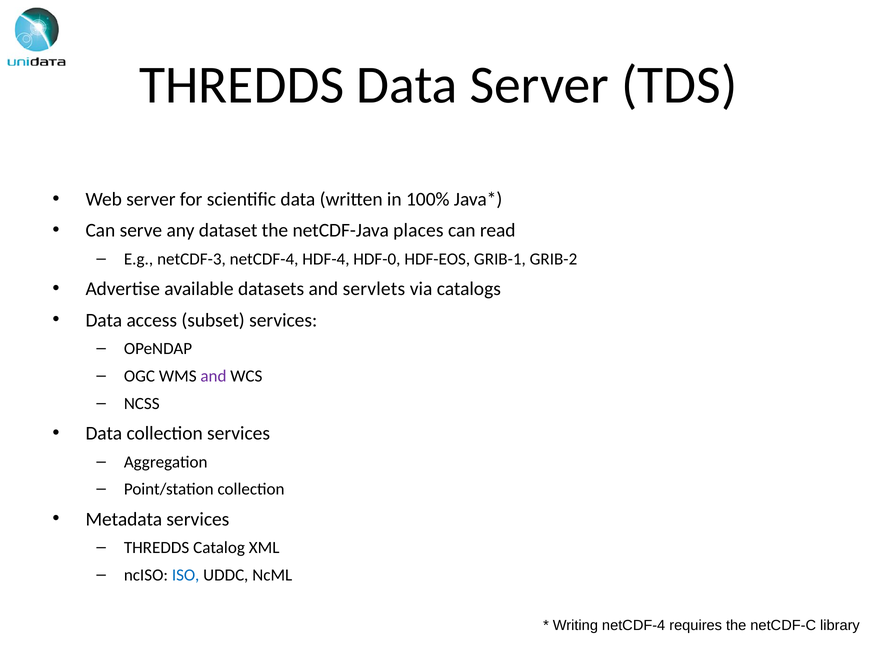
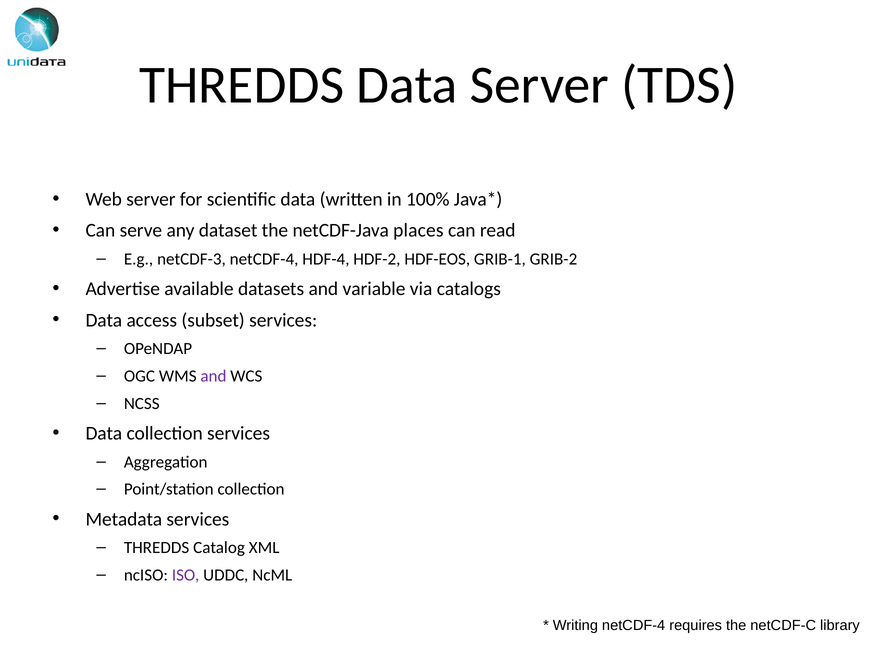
HDF-0: HDF-0 -> HDF-2
servlets: servlets -> variable
ISO colour: blue -> purple
